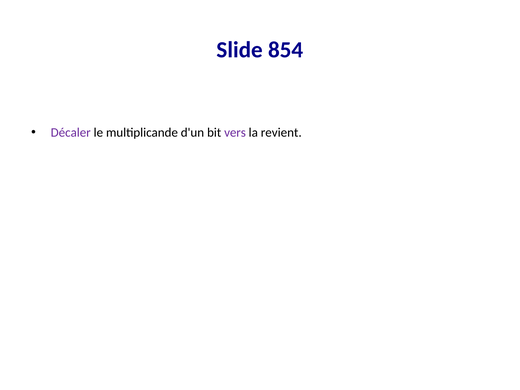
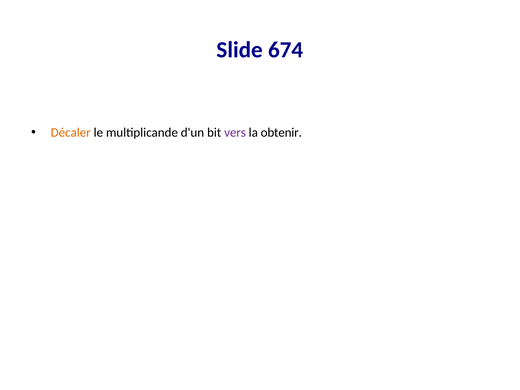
854: 854 -> 674
Décaler colour: purple -> orange
revient: revient -> obtenir
